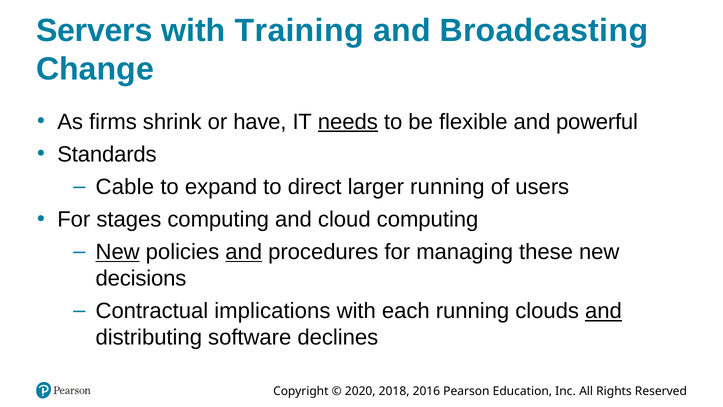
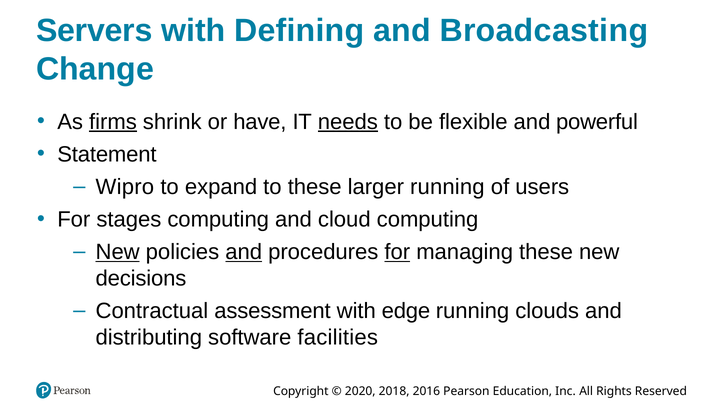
Training: Training -> Defining
firms underline: none -> present
Standards: Standards -> Statement
Cable: Cable -> Wipro
to direct: direct -> these
for at (397, 252) underline: none -> present
implications: implications -> assessment
each: each -> edge
and at (603, 311) underline: present -> none
declines: declines -> facilities
